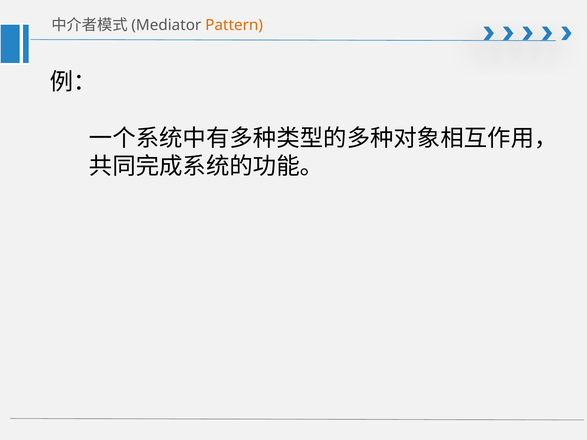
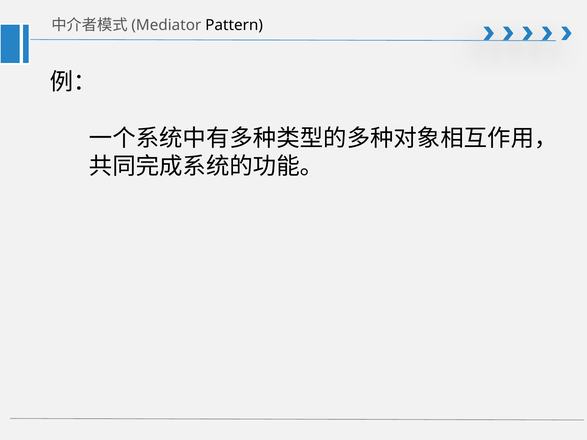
Pattern colour: orange -> black
